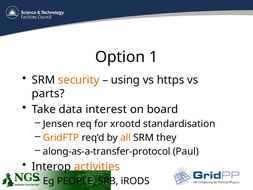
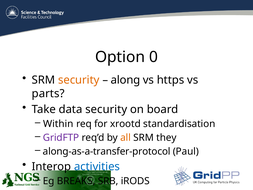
1: 1 -> 0
using: using -> along
data interest: interest -> security
Jensen: Jensen -> Within
GridFTP colour: orange -> purple
activities colour: orange -> blue
PEOPLE: PEOPLE -> BREAKS
